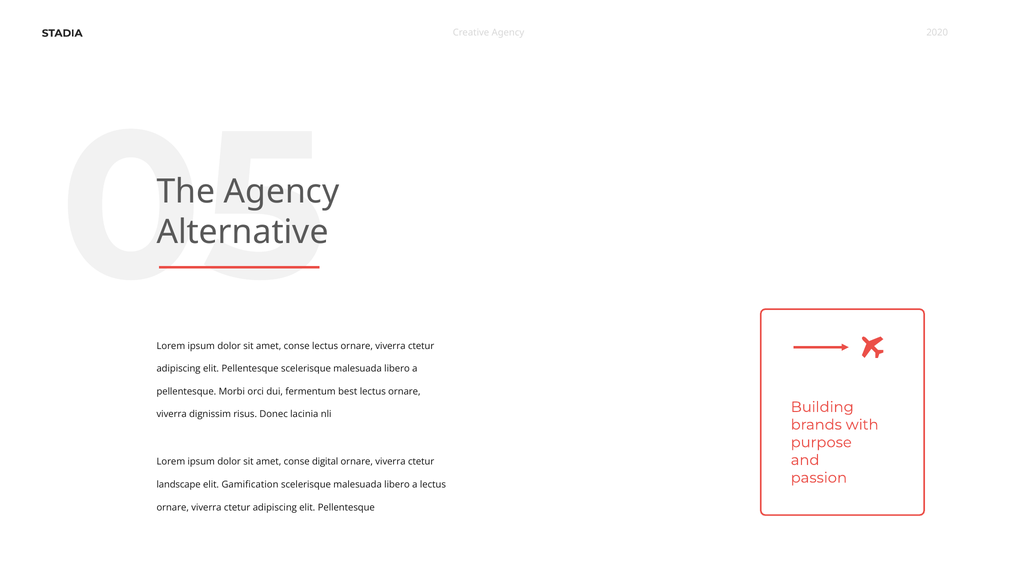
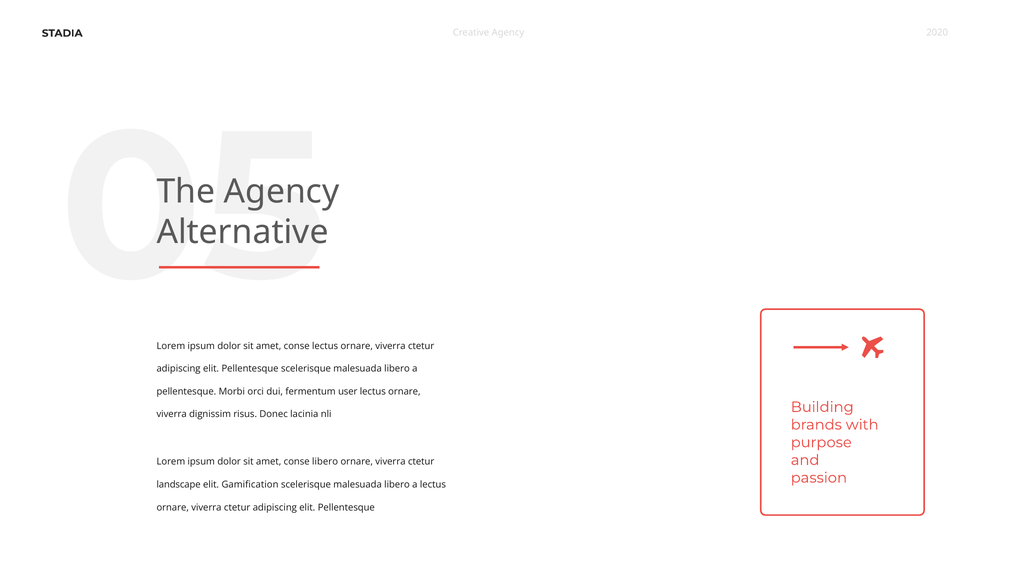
best: best -> user
conse digital: digital -> libero
